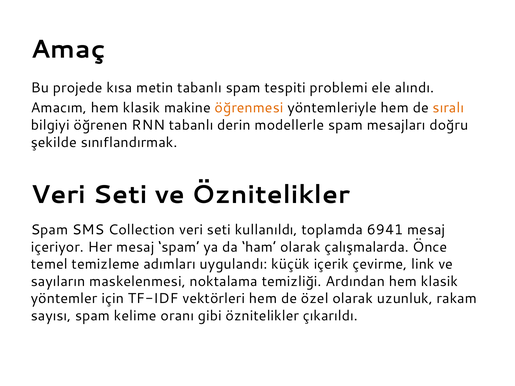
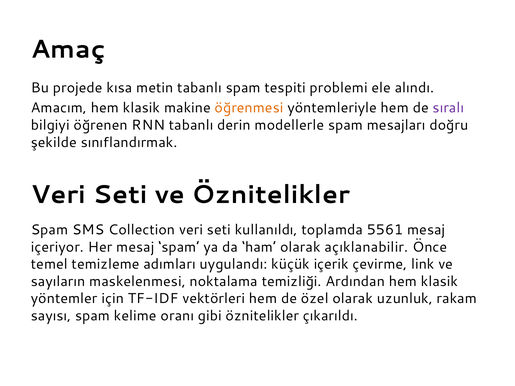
sıralı colour: orange -> purple
6941: 6941 -> 5561
çalışmalarda: çalışmalarda -> açıklanabilir
